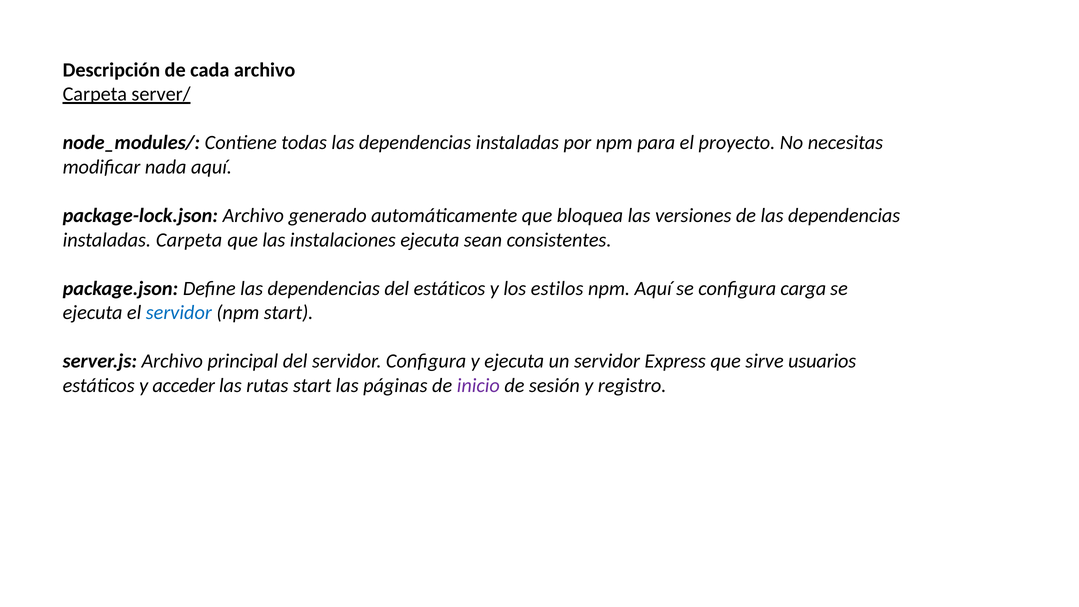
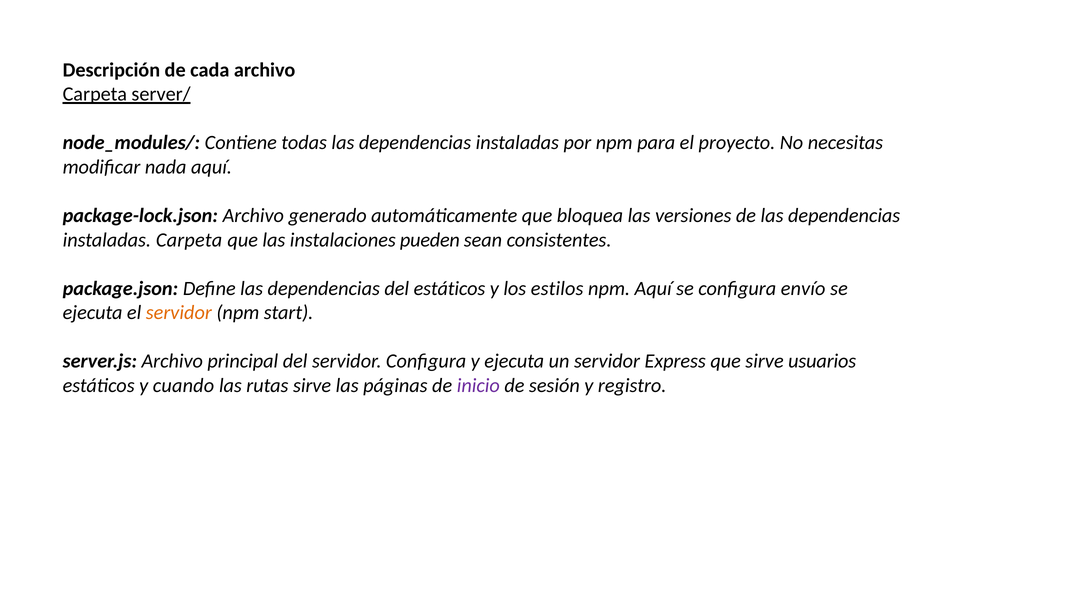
instalaciones ejecuta: ejecuta -> pueden
carga: carga -> envío
servidor at (179, 313) colour: blue -> orange
acceder: acceder -> cuando
rutas start: start -> sirve
